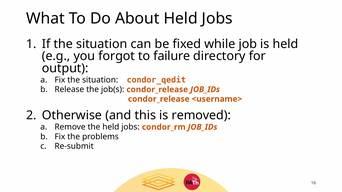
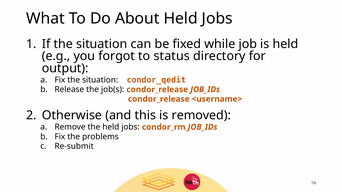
failure: failure -> status
